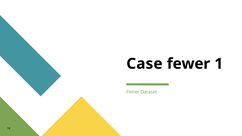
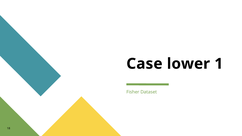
fewer: fewer -> lower
